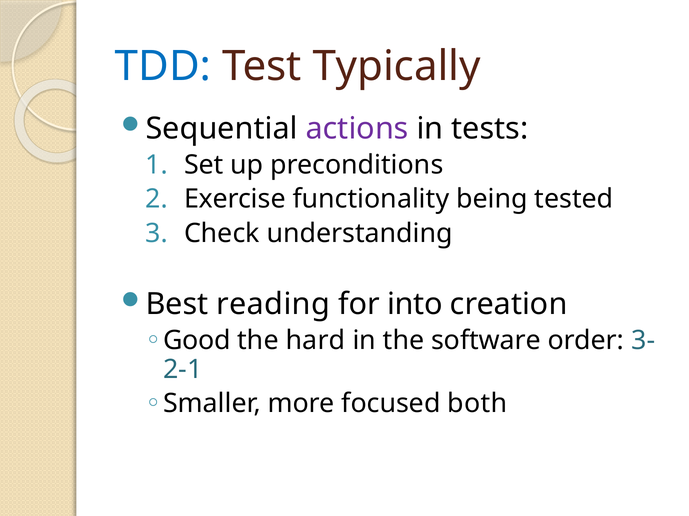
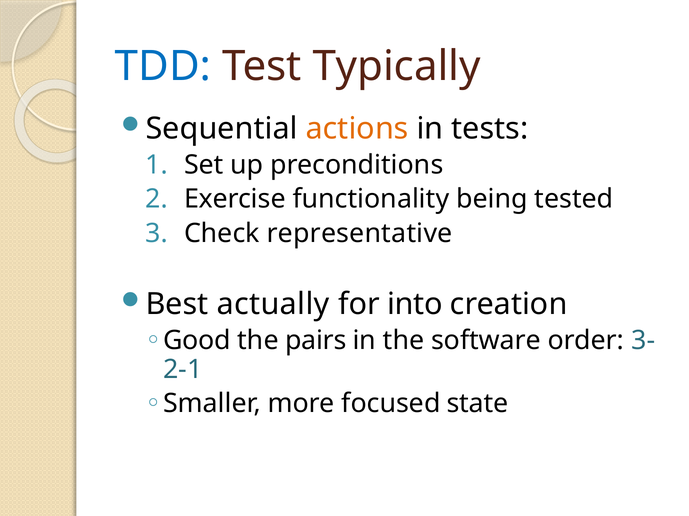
actions colour: purple -> orange
understanding: understanding -> representative
reading: reading -> actually
hard: hard -> pairs
both: both -> state
